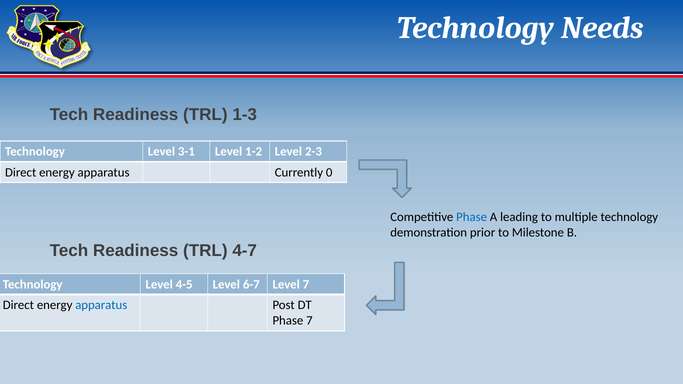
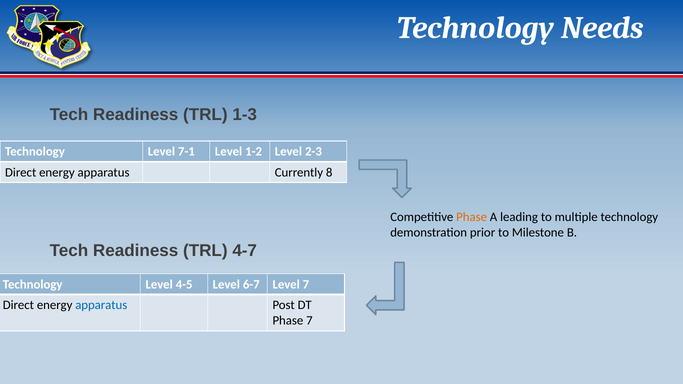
3-1: 3-1 -> 7-1
0: 0 -> 8
Phase at (472, 217) colour: blue -> orange
